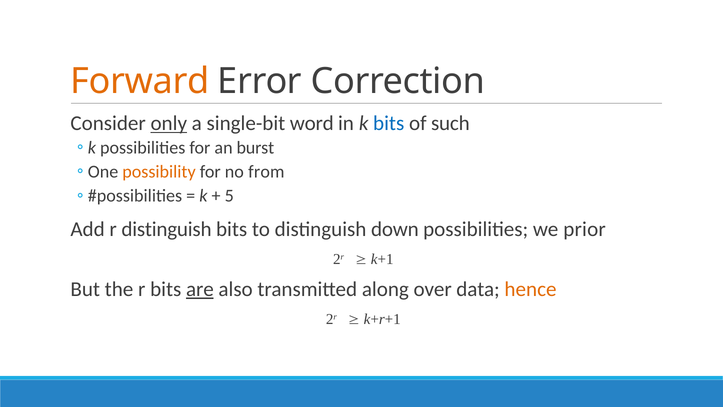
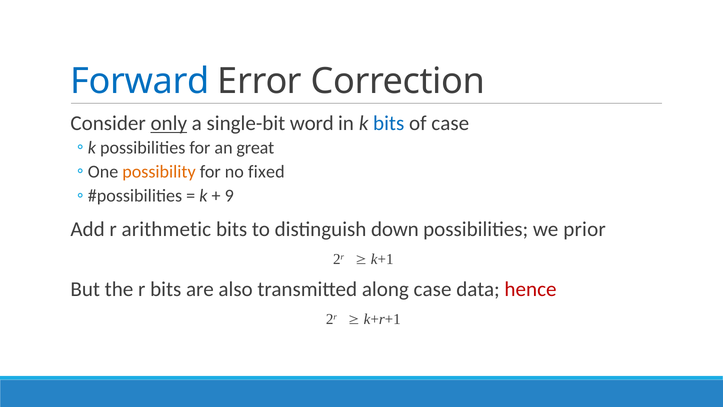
Forward colour: orange -> blue
of such: such -> case
burst: burst -> great
from: from -> fixed
5: 5 -> 9
r distinguish: distinguish -> arithmetic
are underline: present -> none
along over: over -> case
hence colour: orange -> red
